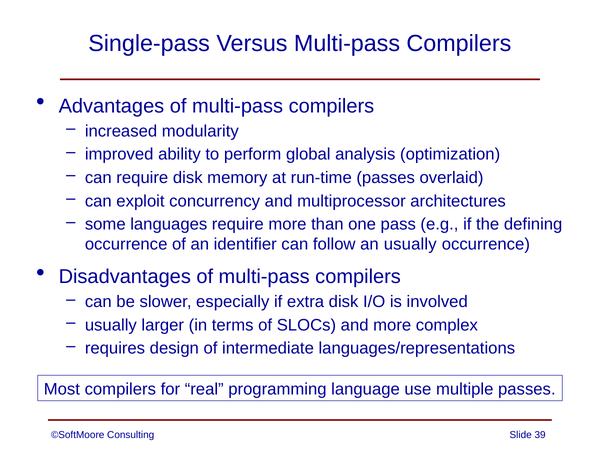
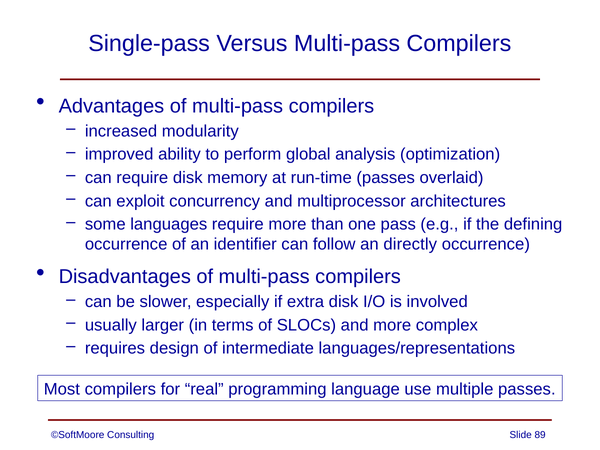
an usually: usually -> directly
39: 39 -> 89
